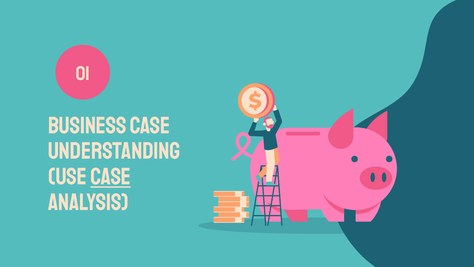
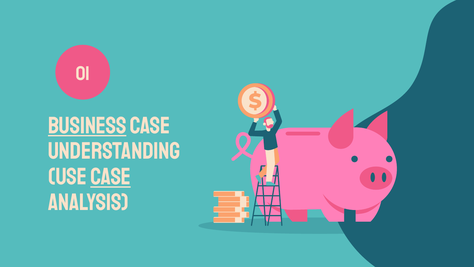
Business underline: none -> present
